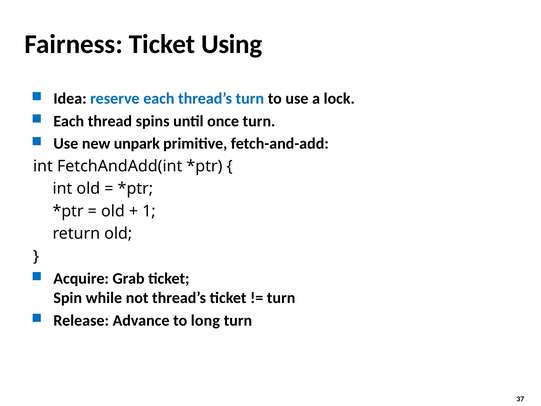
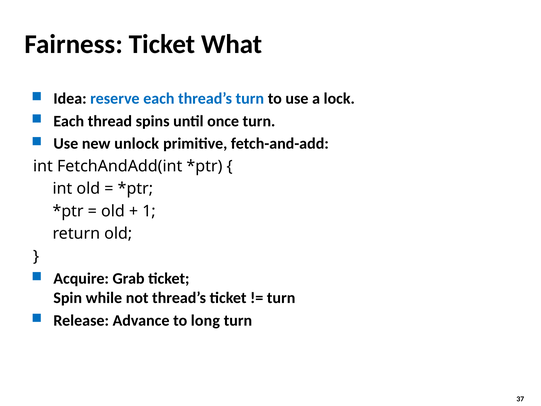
Using: Using -> What
unpark: unpark -> unlock
